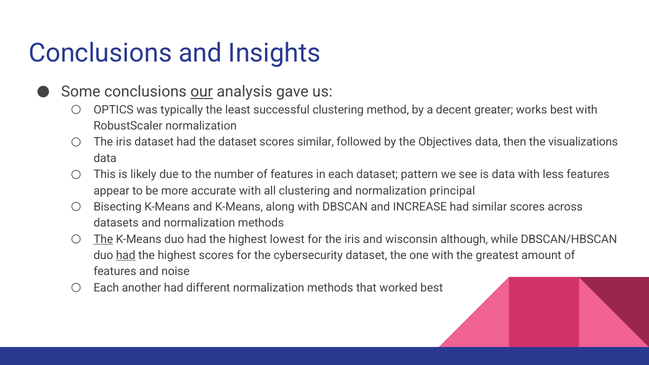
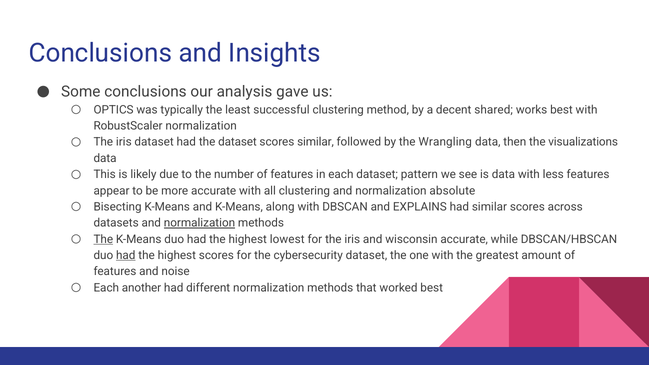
our underline: present -> none
greater: greater -> shared
Objectives: Objectives -> Wrangling
principal: principal -> absolute
INCREASE: INCREASE -> EXPLAINS
normalization at (200, 223) underline: none -> present
wisconsin although: although -> accurate
